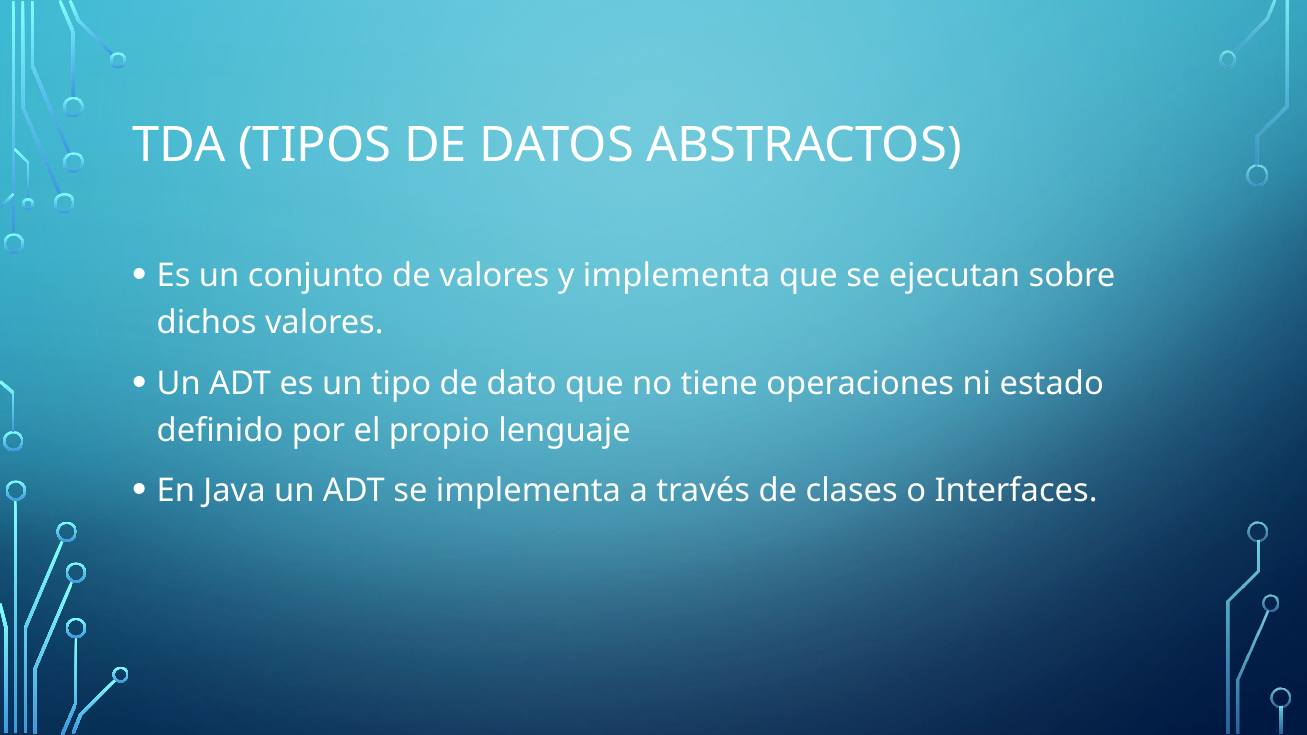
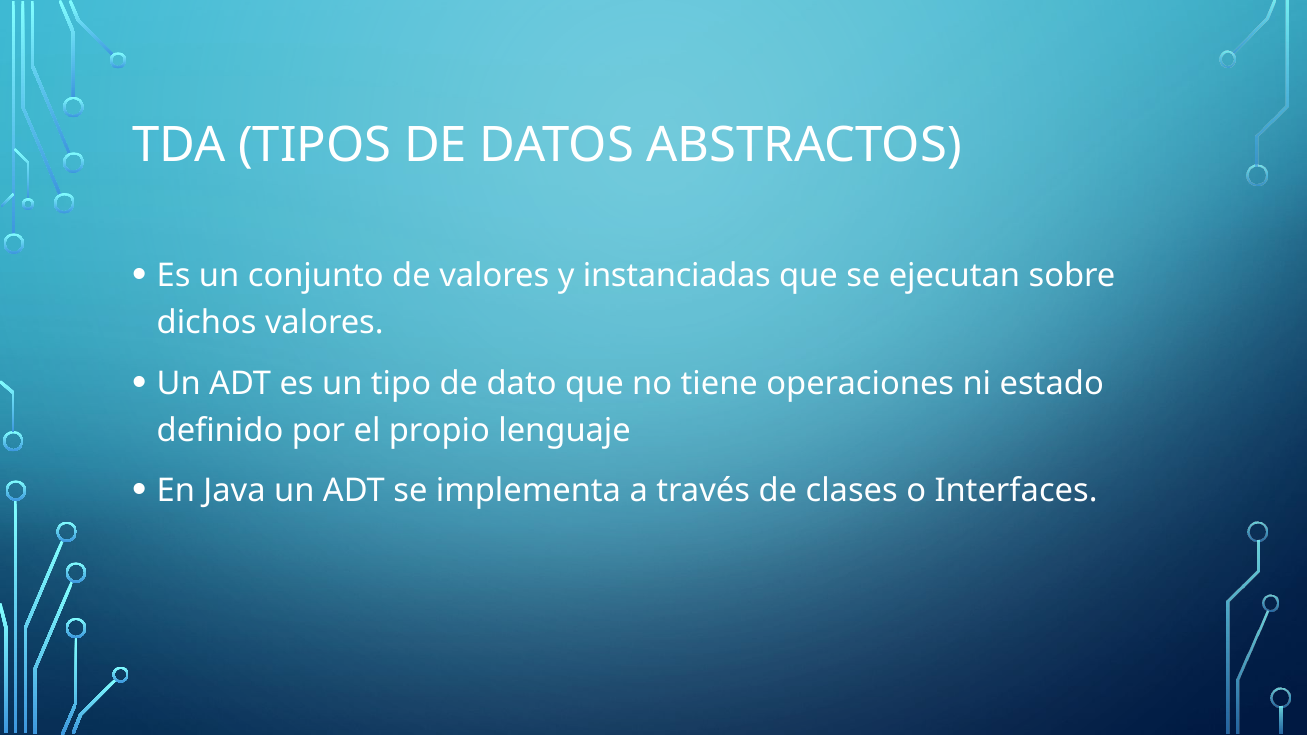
y implementa: implementa -> instanciadas
